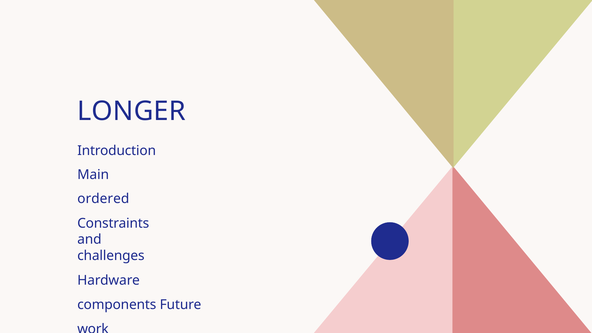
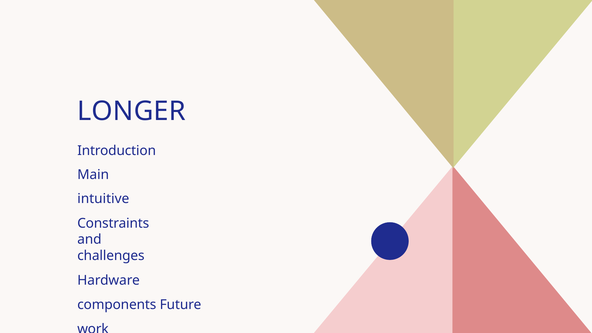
ordered: ordered -> intuitive
